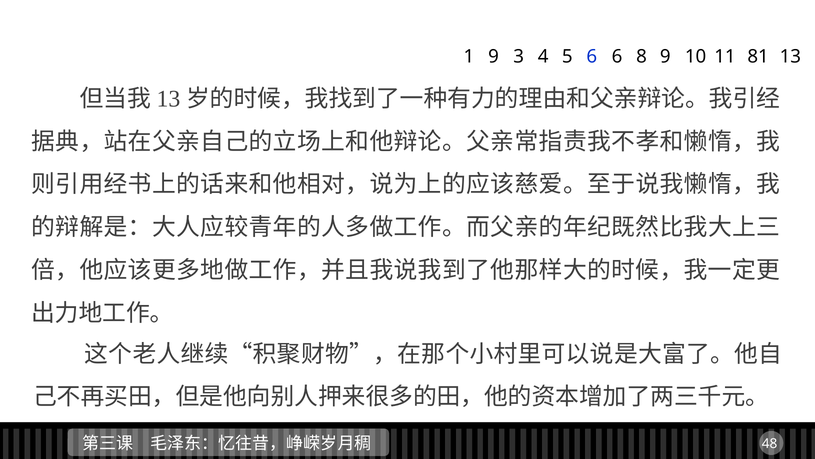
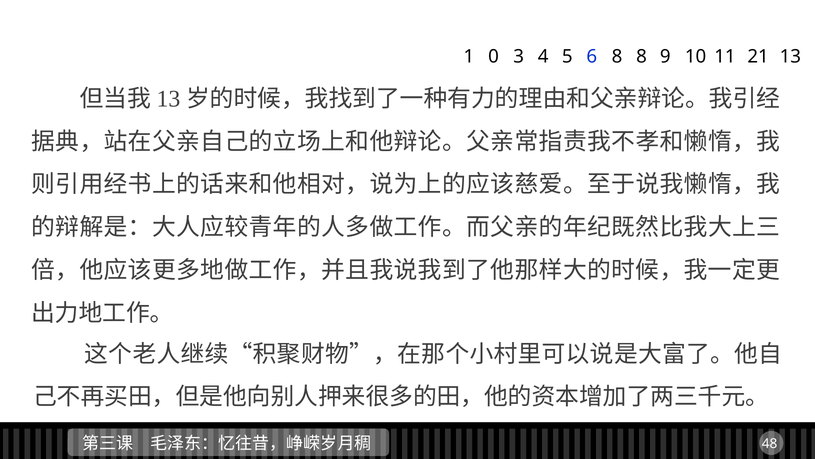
1 9: 9 -> 0
6 6: 6 -> 8
81: 81 -> 21
